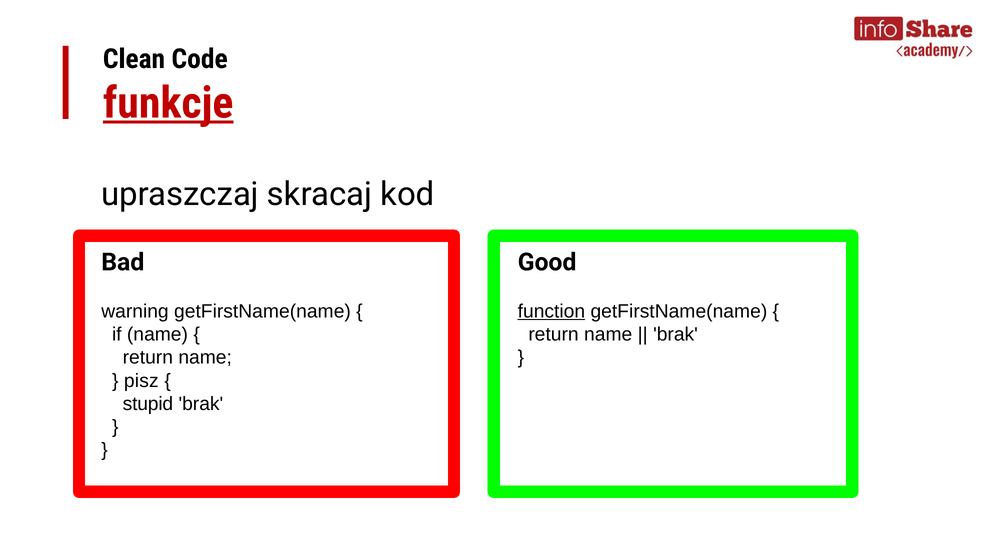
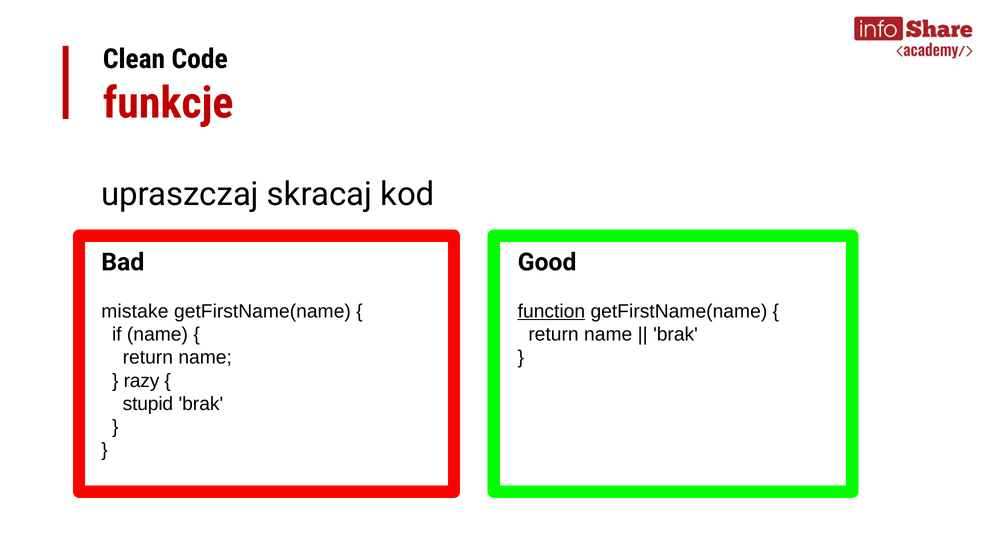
funkcje underline: present -> none
warning: warning -> mistake
pisz: pisz -> razy
